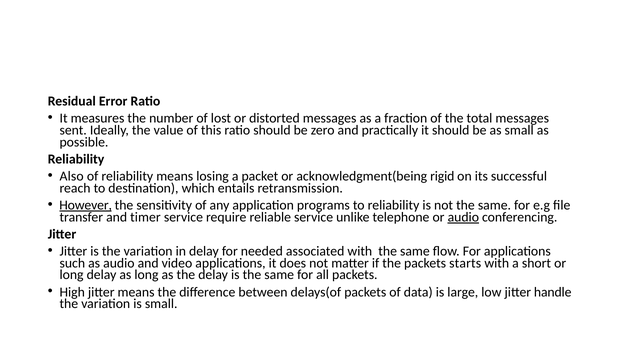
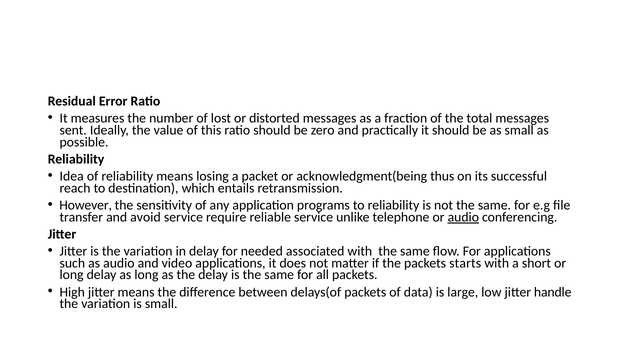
Also: Also -> Idea
rigid: rigid -> thus
However underline: present -> none
timer: timer -> avoid
